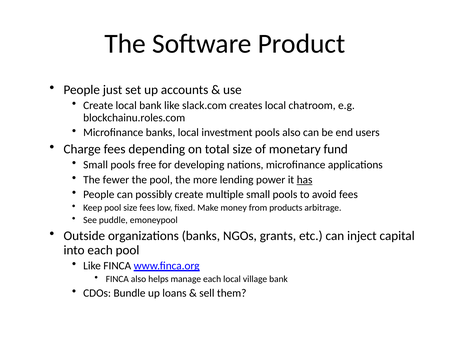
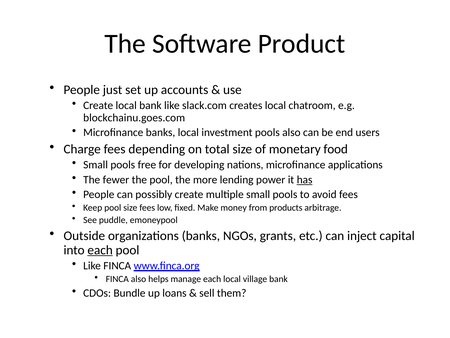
blockchainu.roles.com: blockchainu.roles.com -> blockchainu.goes.com
fund: fund -> food
each at (100, 250) underline: none -> present
